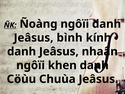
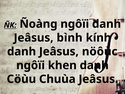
nhaân: nhaân -> nöôùc
